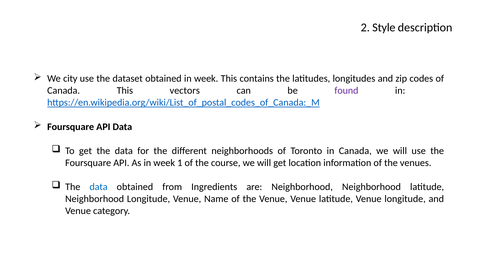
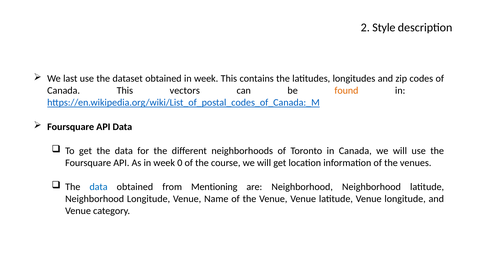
city: city -> last
found colour: purple -> orange
1: 1 -> 0
Ingredients: Ingredients -> Mentioning
